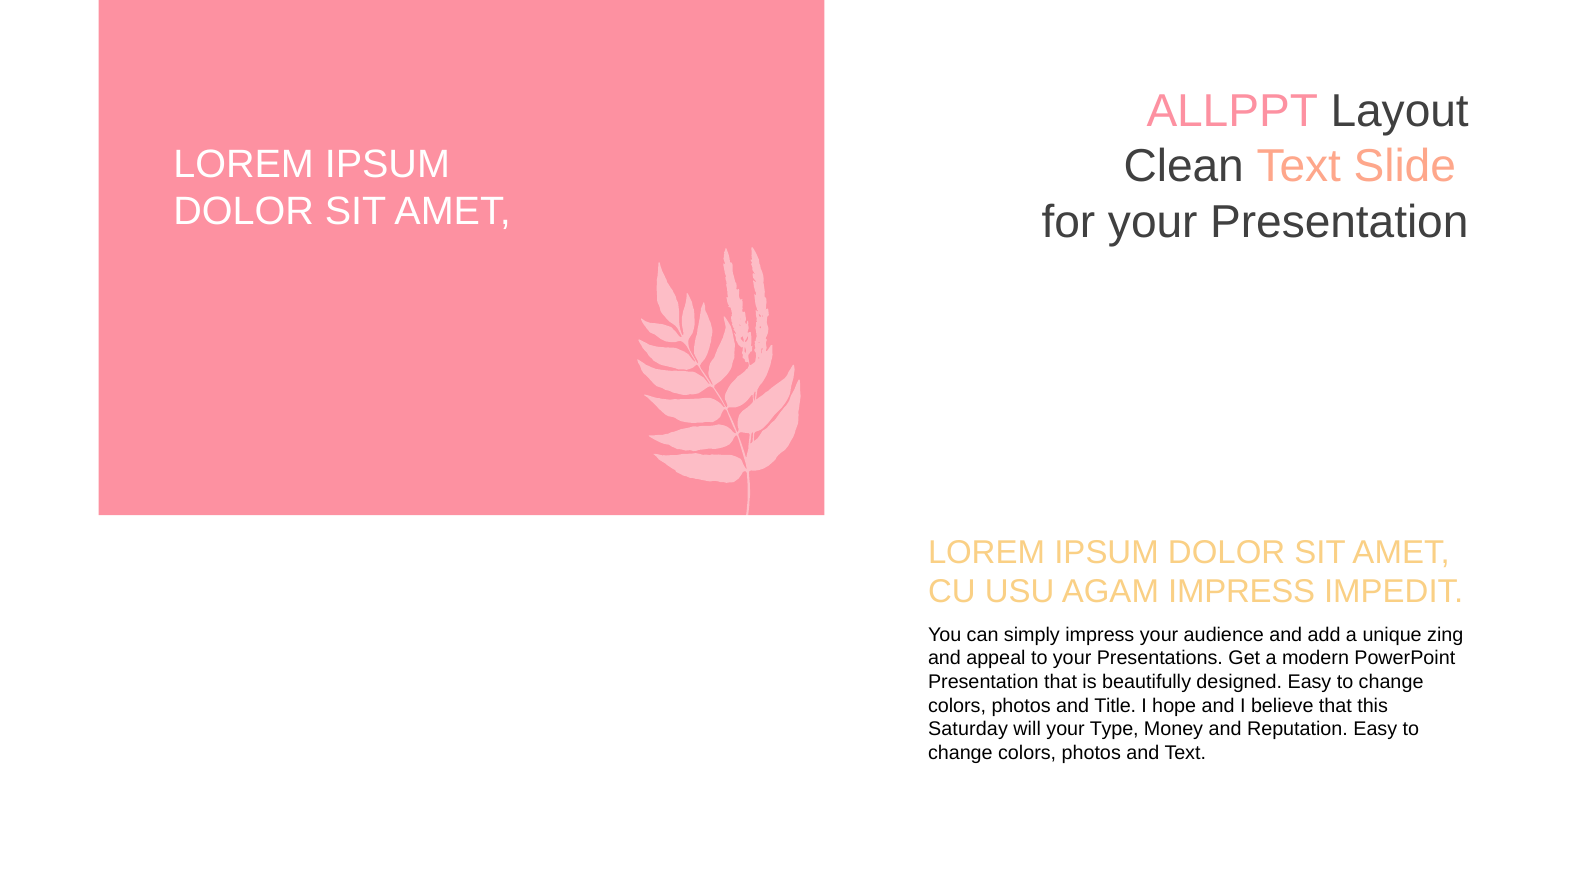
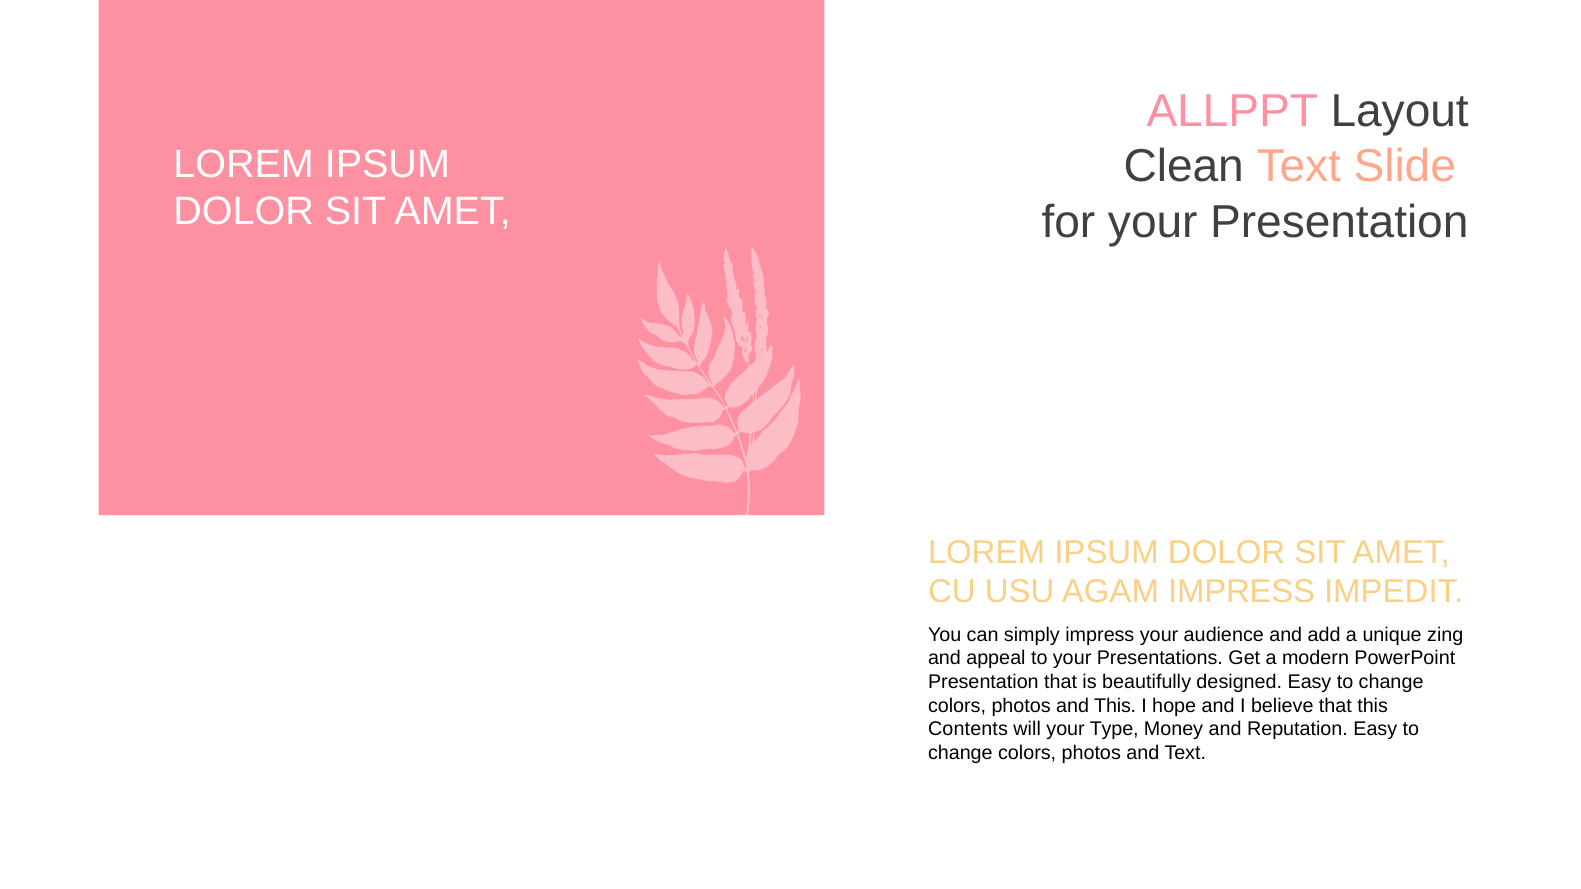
and Title: Title -> This
Saturday: Saturday -> Contents
